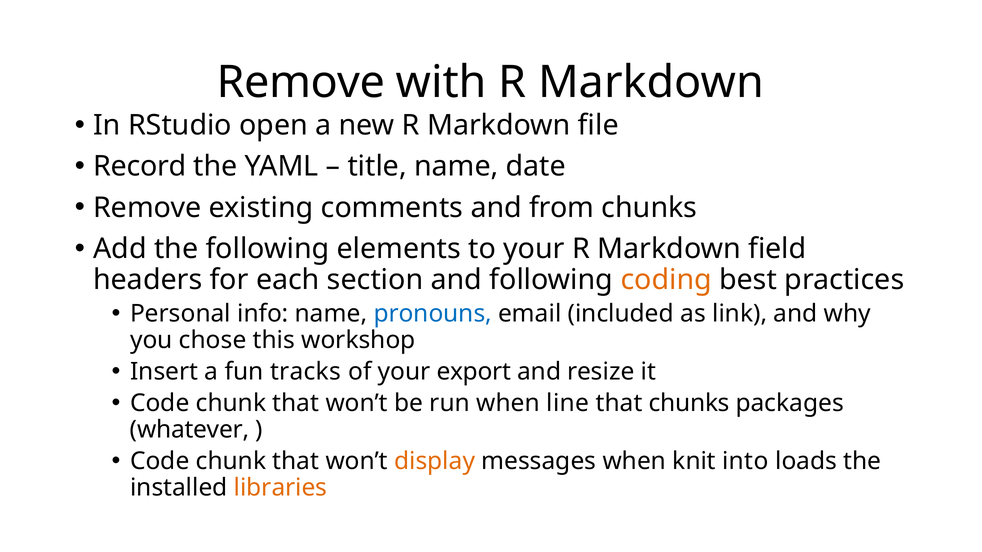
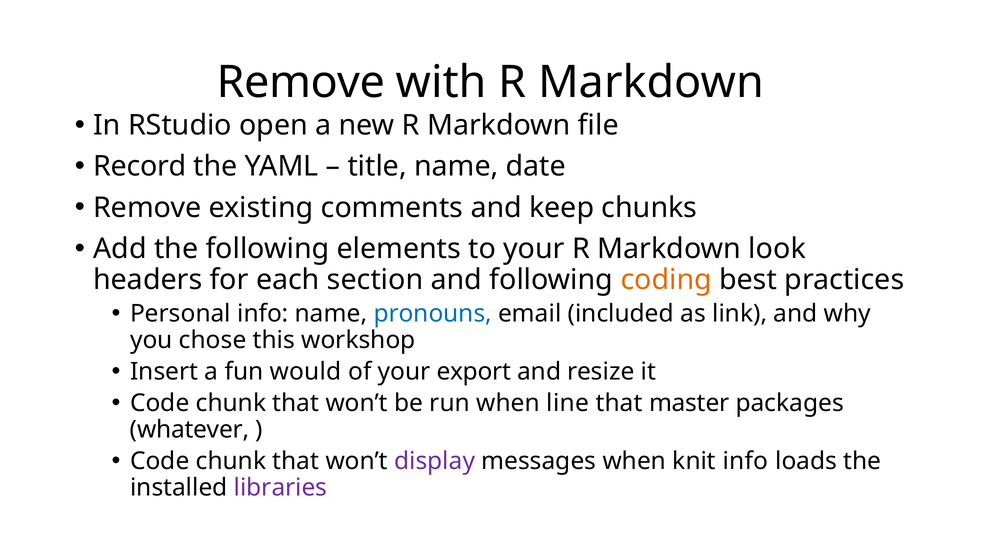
from: from -> keep
field: field -> look
tracks: tracks -> would
that chunks: chunks -> master
display colour: orange -> purple
knit into: into -> info
libraries colour: orange -> purple
